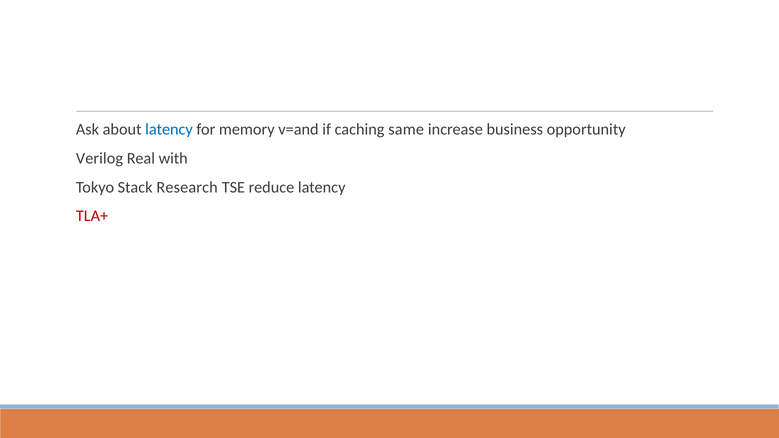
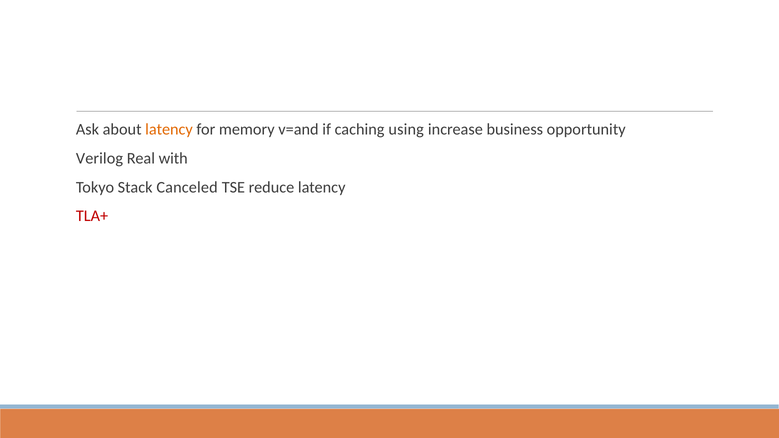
latency at (169, 130) colour: blue -> orange
same: same -> using
Research: Research -> Canceled
